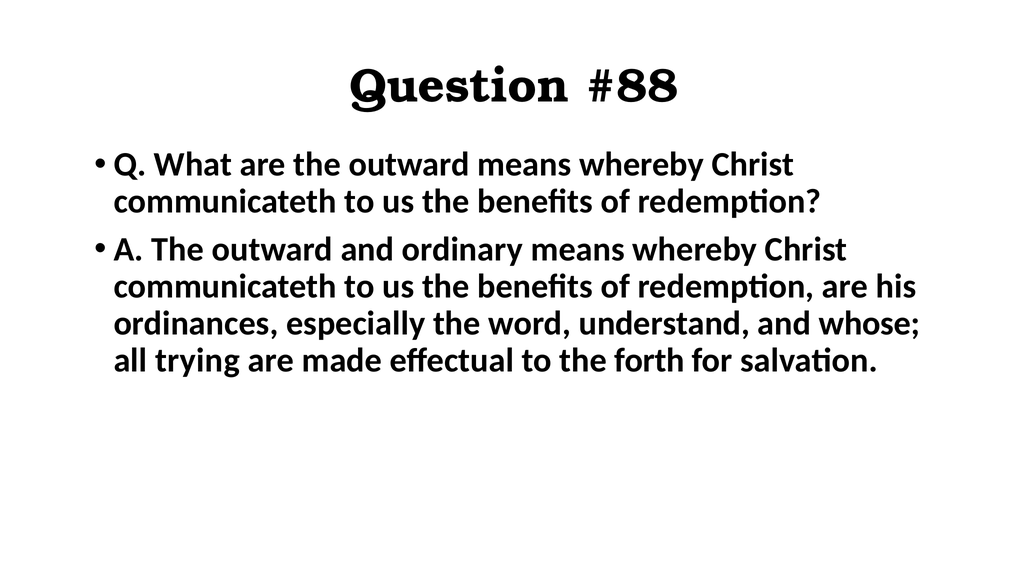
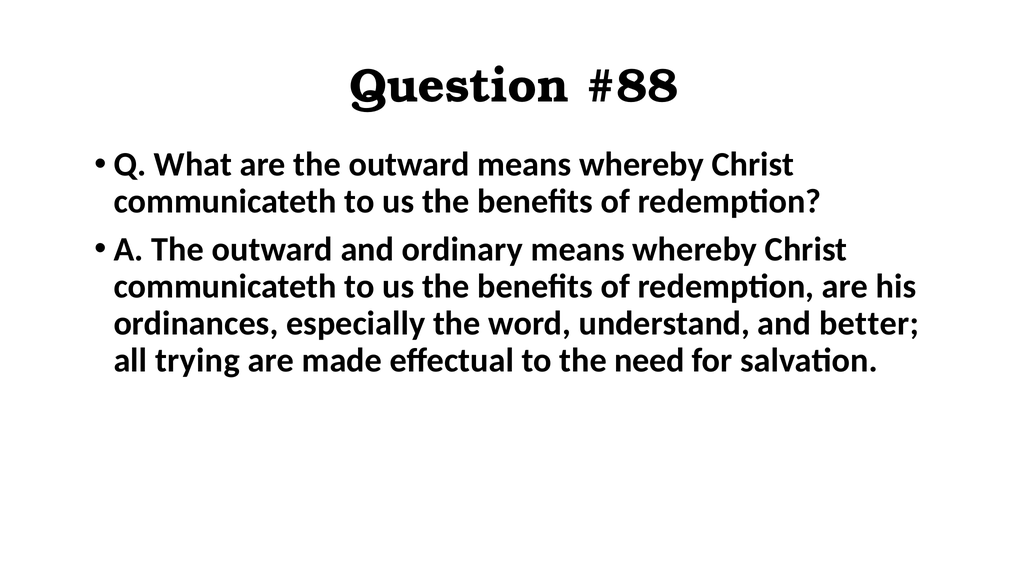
whose: whose -> better
forth: forth -> need
